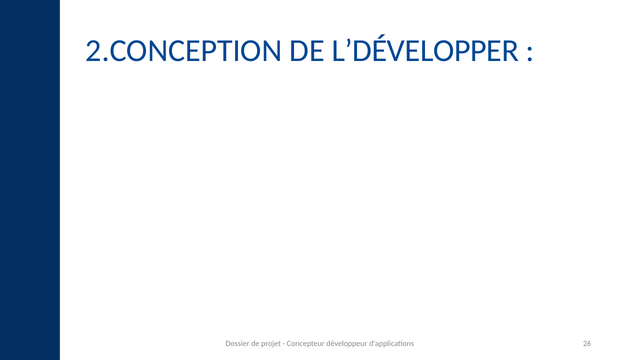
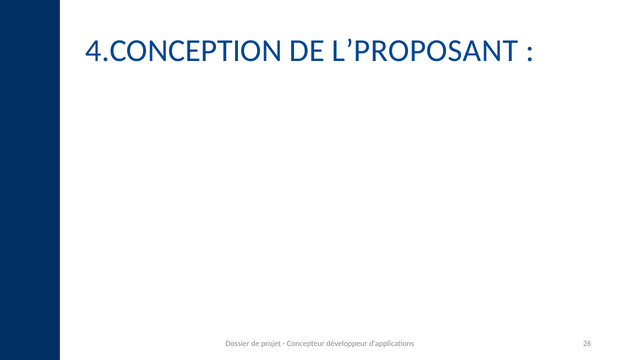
2.CONCEPTION: 2.CONCEPTION -> 4.CONCEPTION
L’DÉVELOPPER: L’DÉVELOPPER -> L’PROPOSANT
